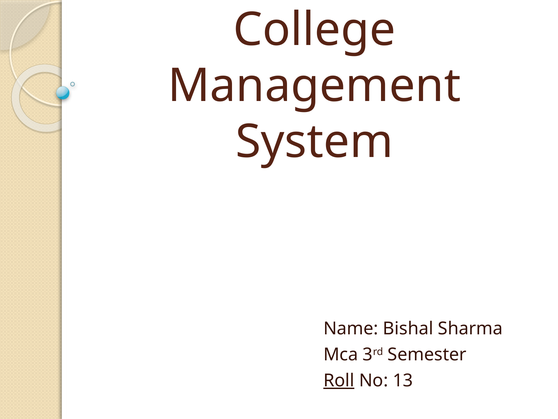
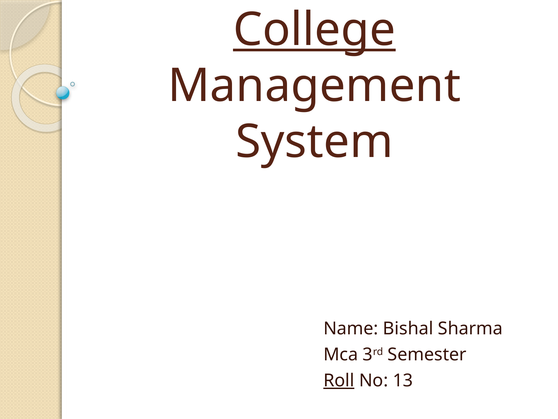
College underline: none -> present
